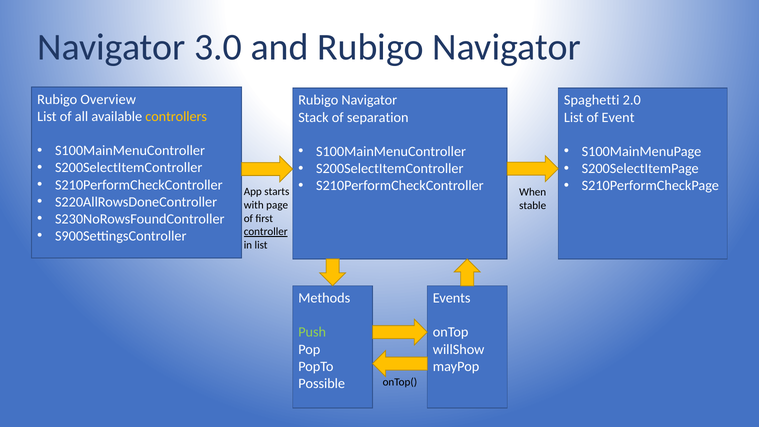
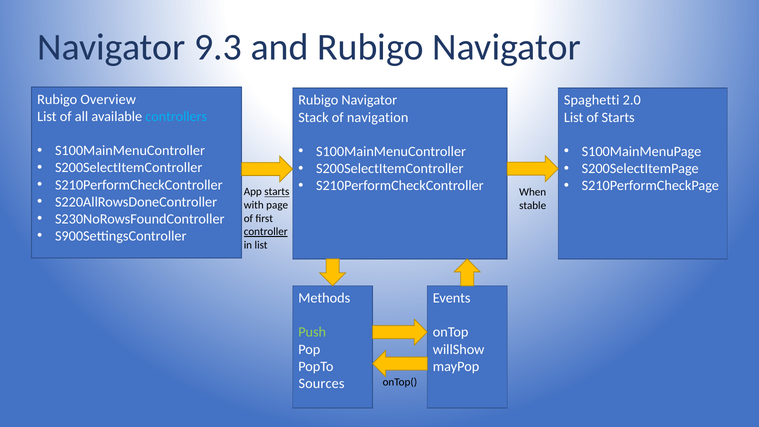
3.0: 3.0 -> 9.3
controllers colour: yellow -> light blue
separation: separation -> navigation
of Event: Event -> Starts
starts at (277, 192) underline: none -> present
Possible: Possible -> Sources
